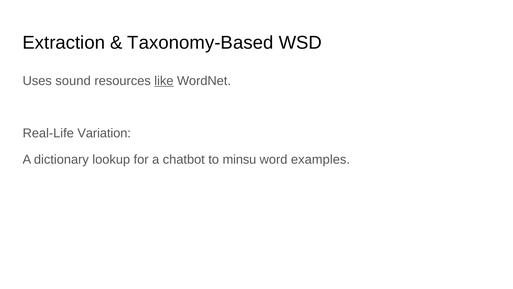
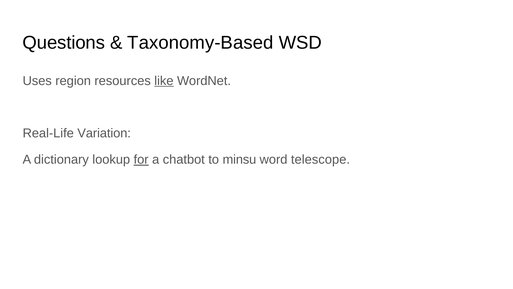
Extraction: Extraction -> Questions
sound: sound -> region
for underline: none -> present
examples: examples -> telescope
